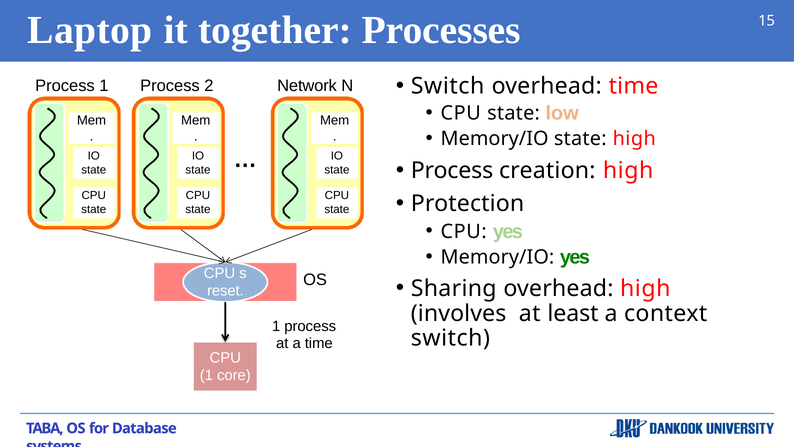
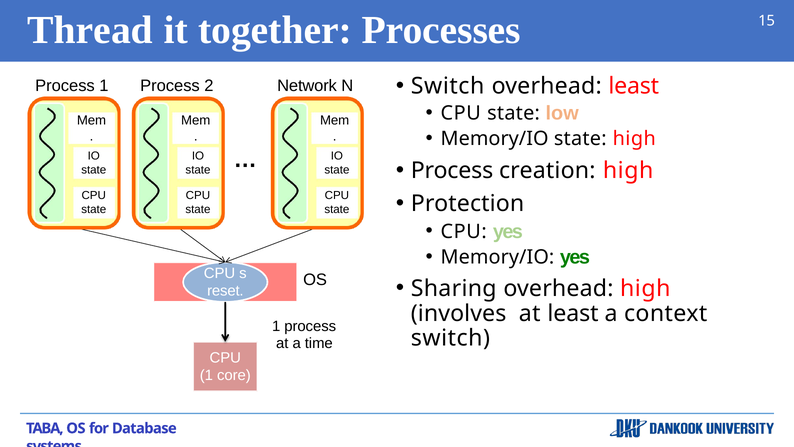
Laptop: Laptop -> Thread
overhead time: time -> least
